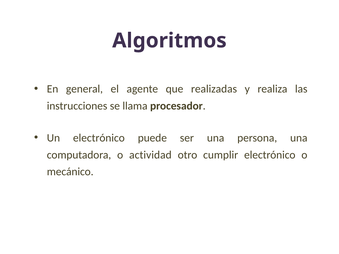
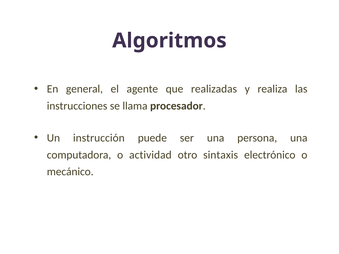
Un electrónico: electrónico -> instrucción
cumplir: cumplir -> sintaxis
